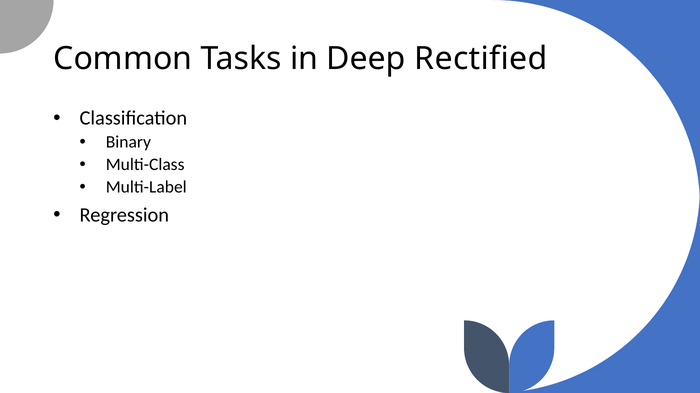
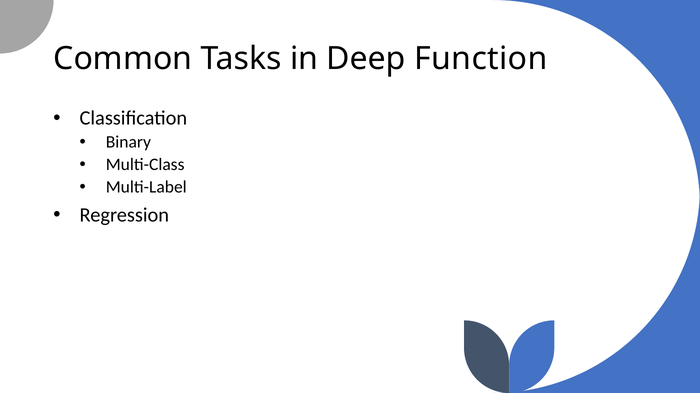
Rectified: Rectified -> Function
